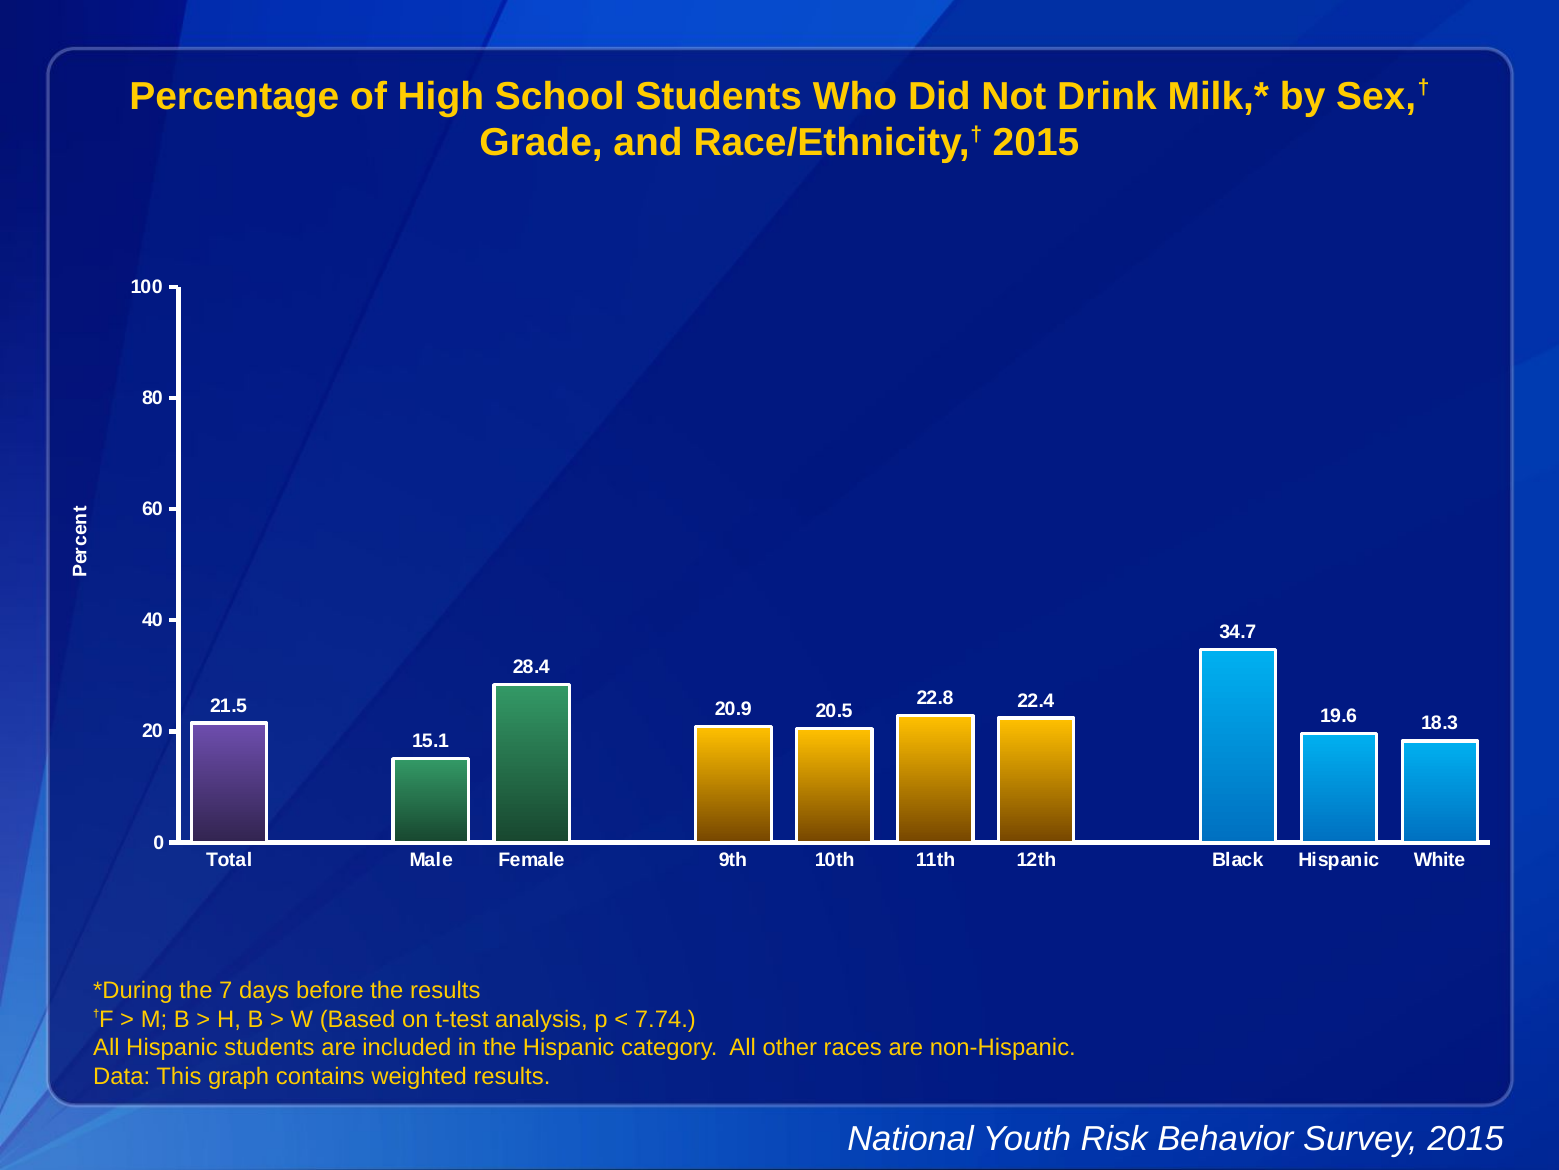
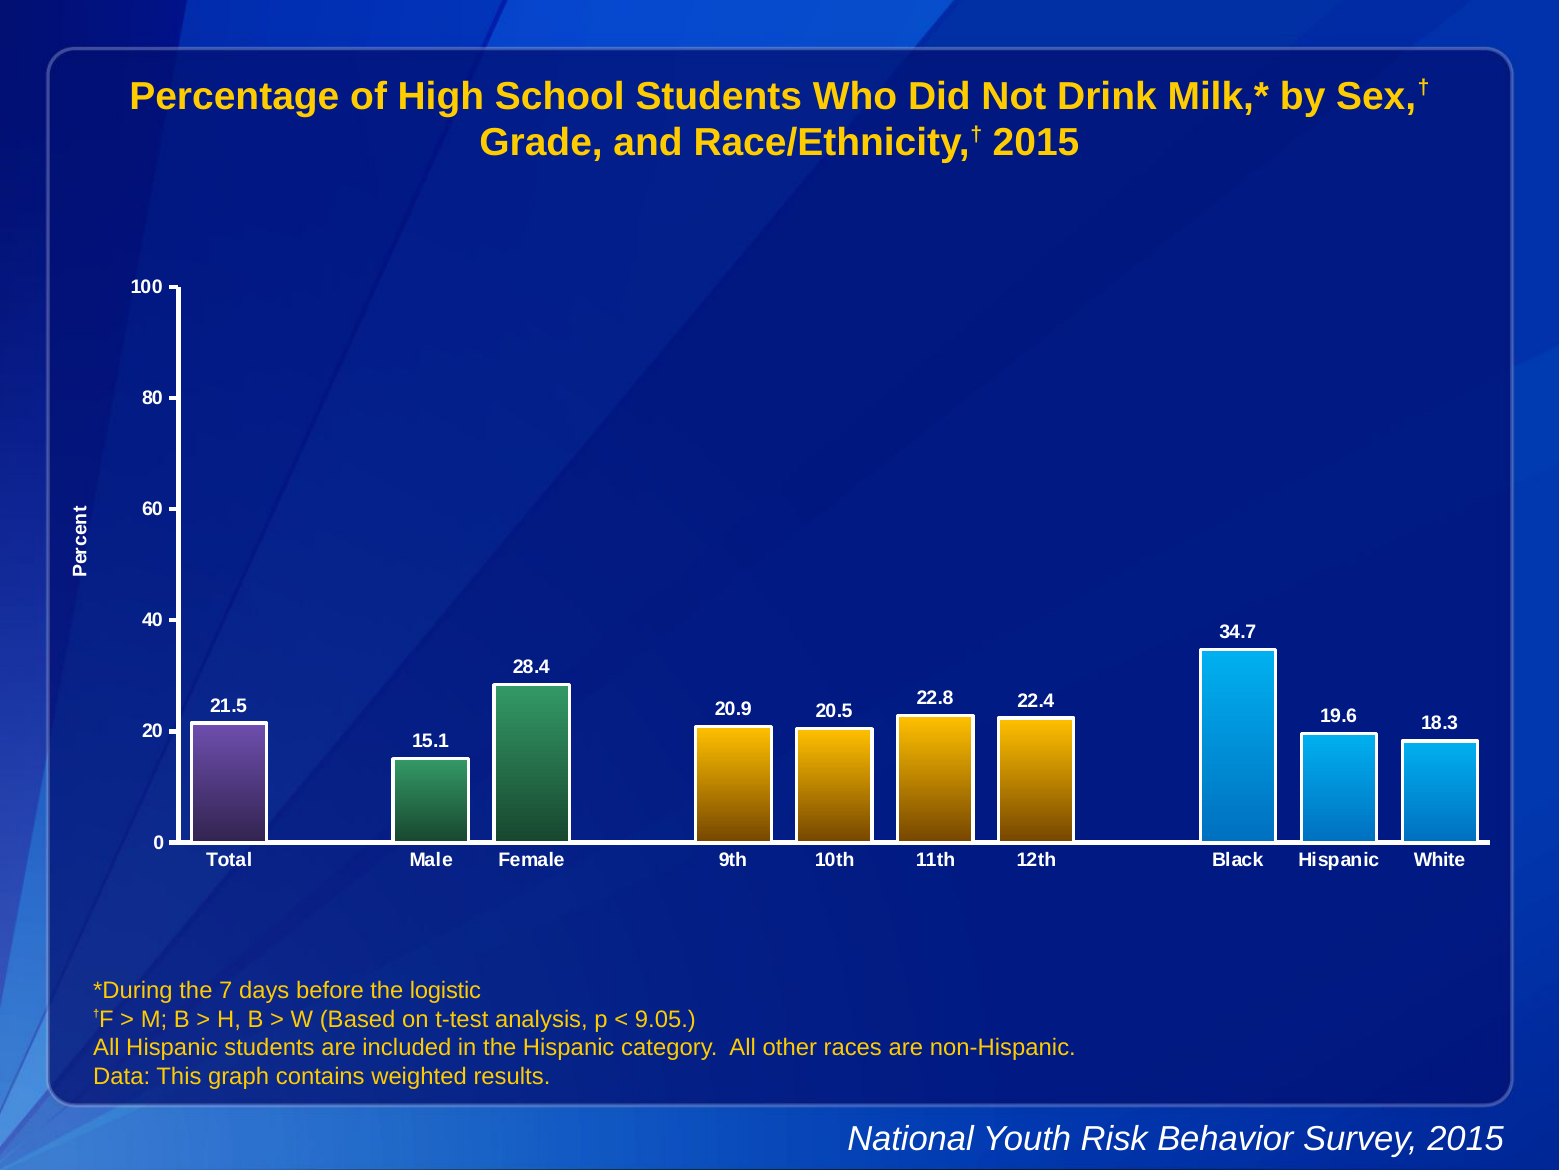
the results: results -> logistic
7.74: 7.74 -> 9.05
